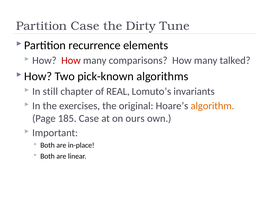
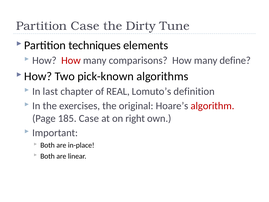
recurrence: recurrence -> techniques
talked: talked -> define
still: still -> last
invariants: invariants -> definition
algorithm colour: orange -> red
ours: ours -> right
